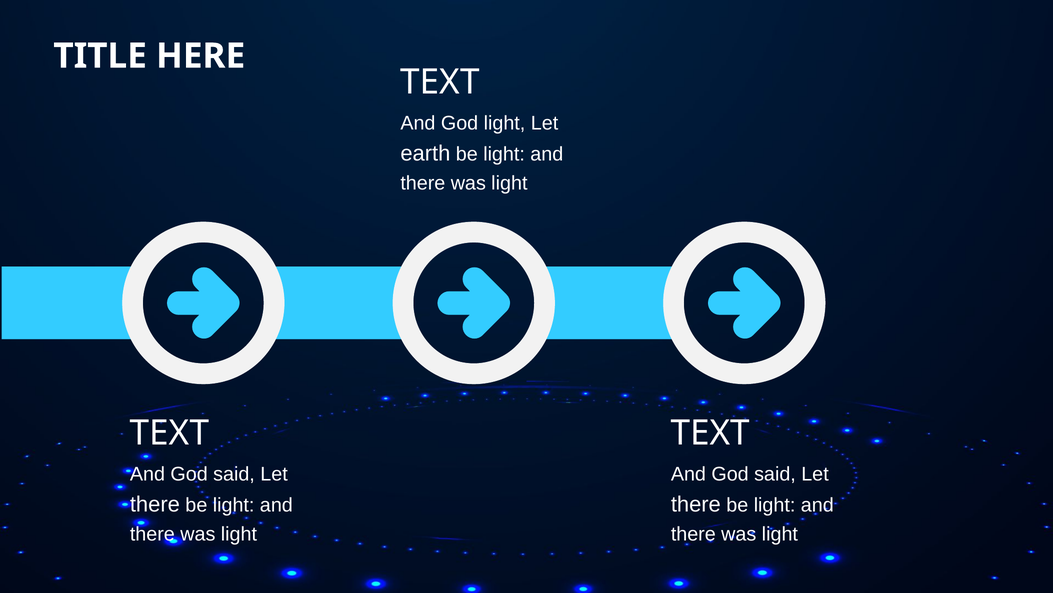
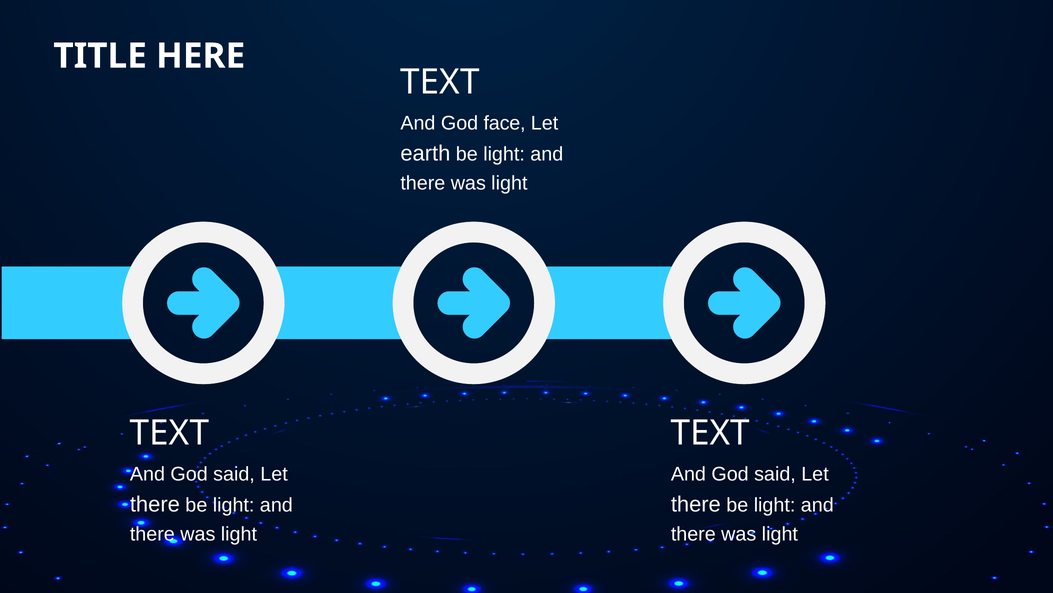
God light: light -> face
